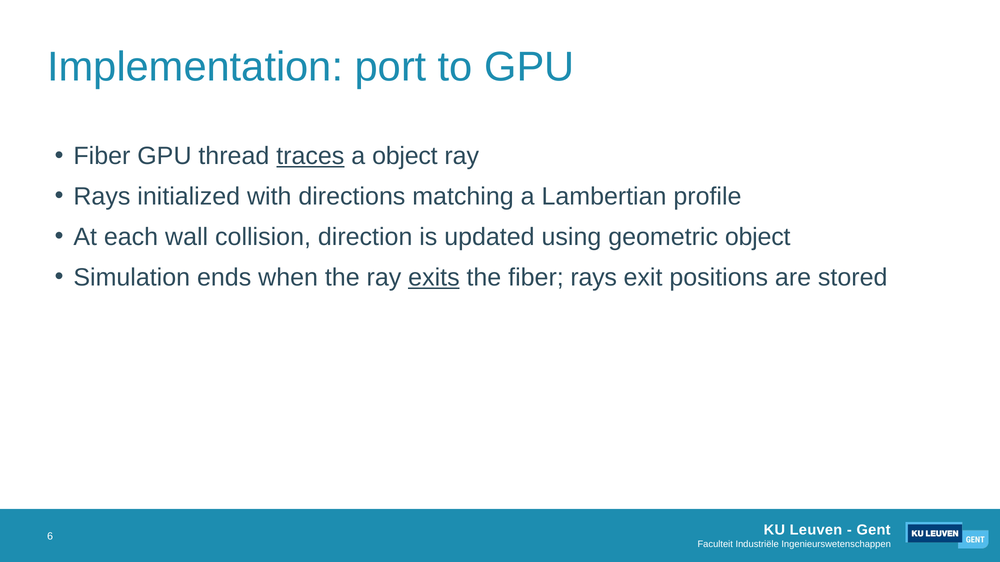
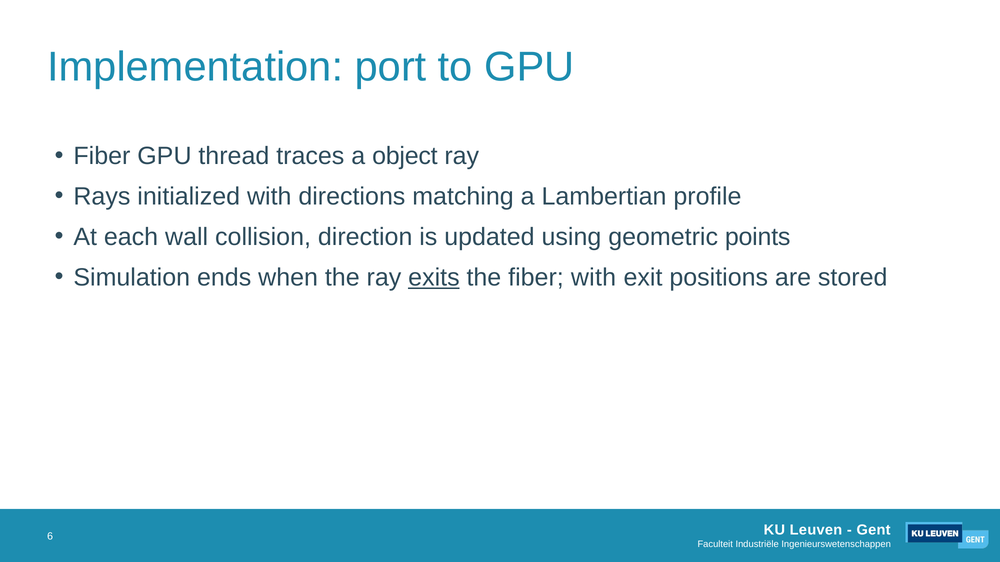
traces underline: present -> none
geometric object: object -> points
fiber rays: rays -> with
